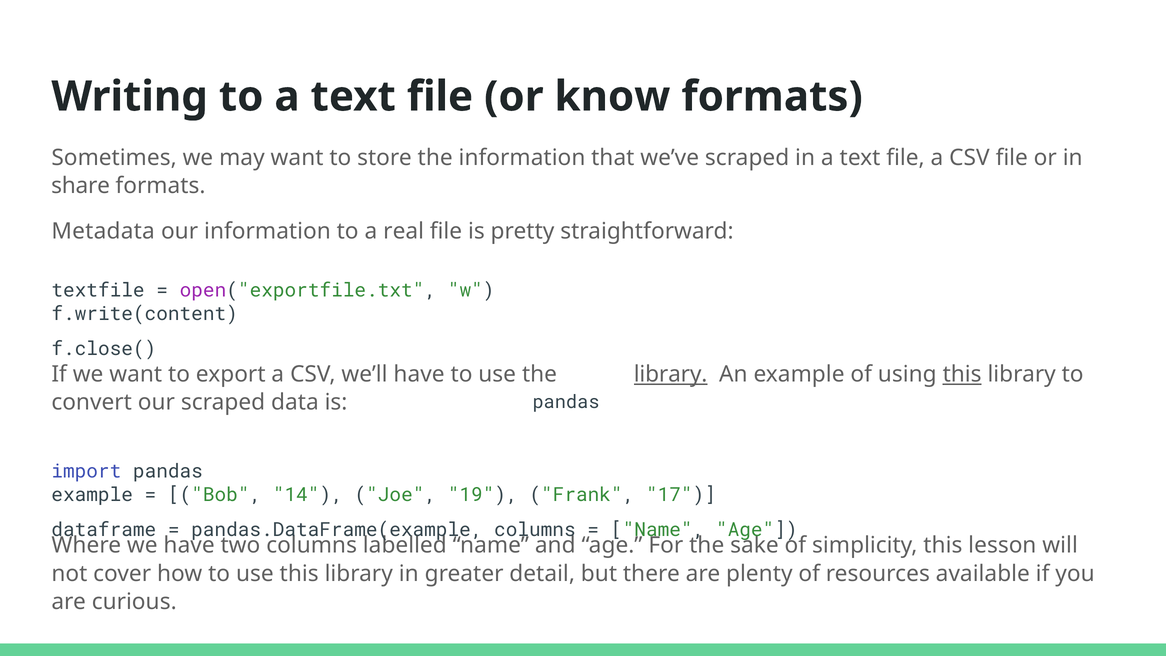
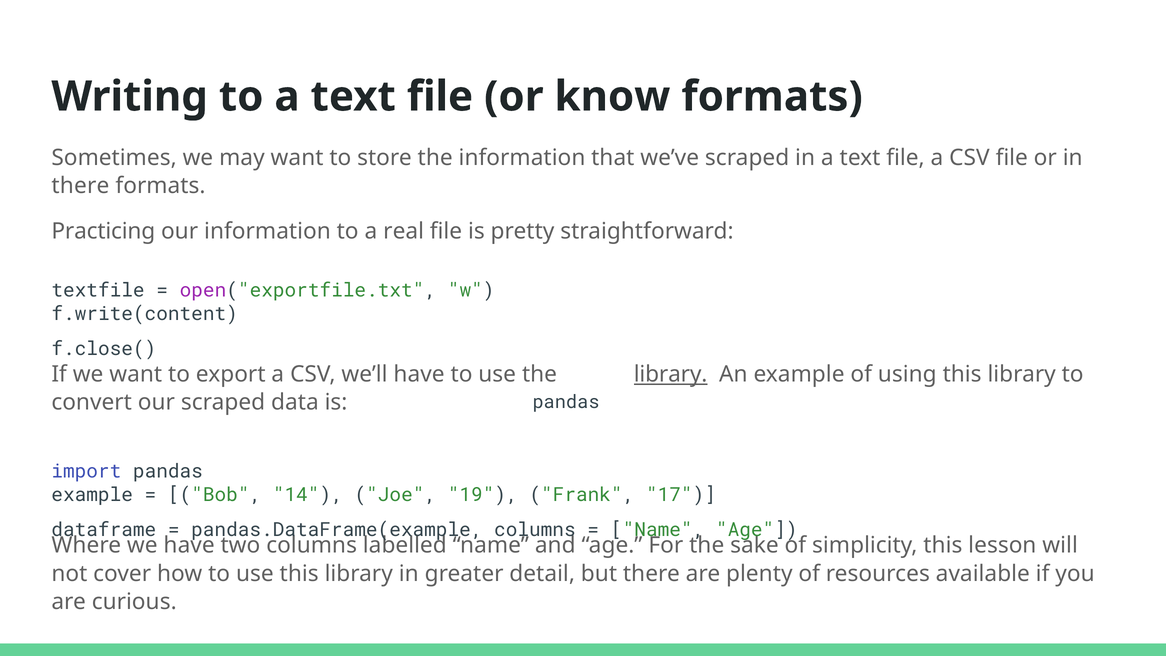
share at (81, 186): share -> there
Metadata: Metadata -> Practicing
this at (962, 374) underline: present -> none
